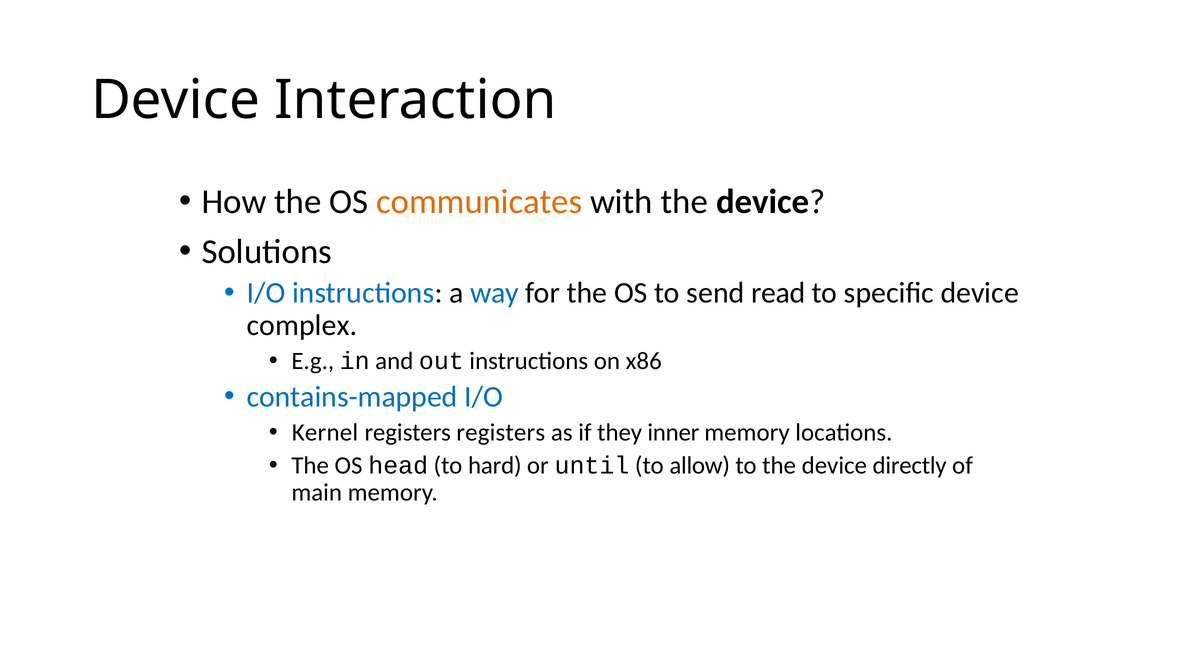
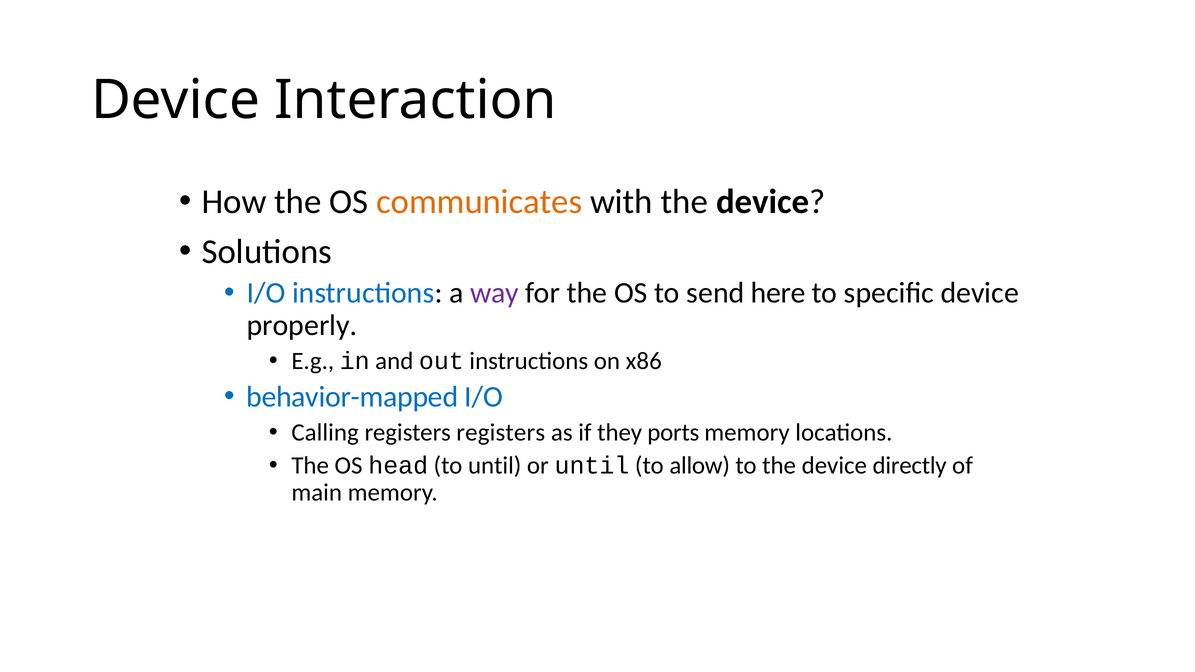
way colour: blue -> purple
read: read -> here
complex: complex -> properly
contains-mapped: contains-mapped -> behavior-mapped
Kernel: Kernel -> Calling
inner: inner -> ports
to hard: hard -> until
